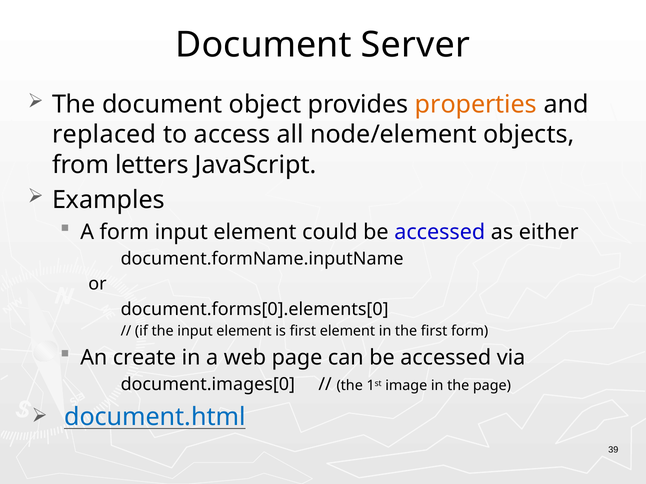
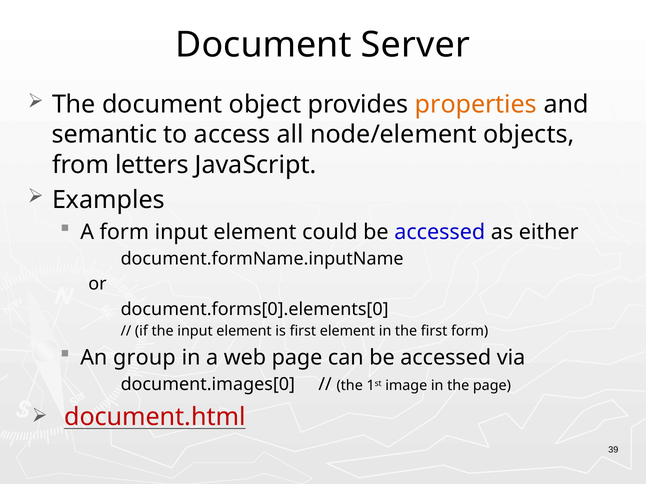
replaced: replaced -> semantic
create: create -> group
document.html colour: blue -> red
